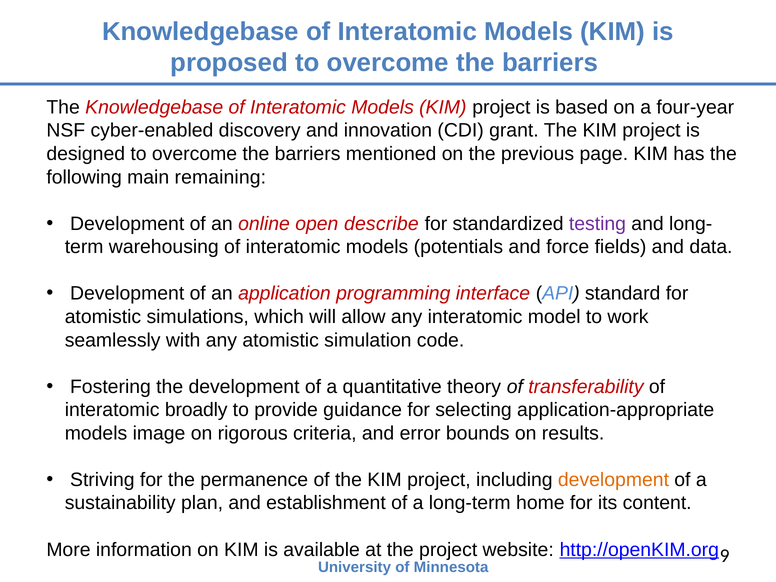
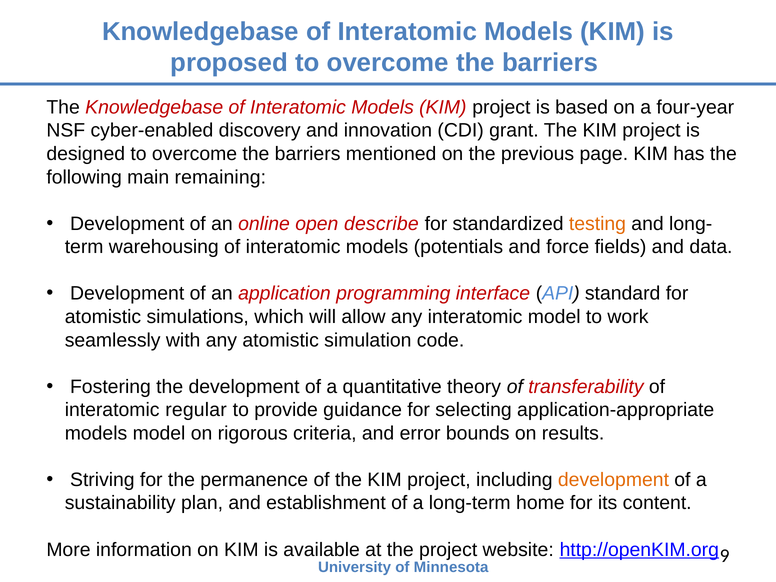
testing colour: purple -> orange
broadly: broadly -> regular
models image: image -> model
